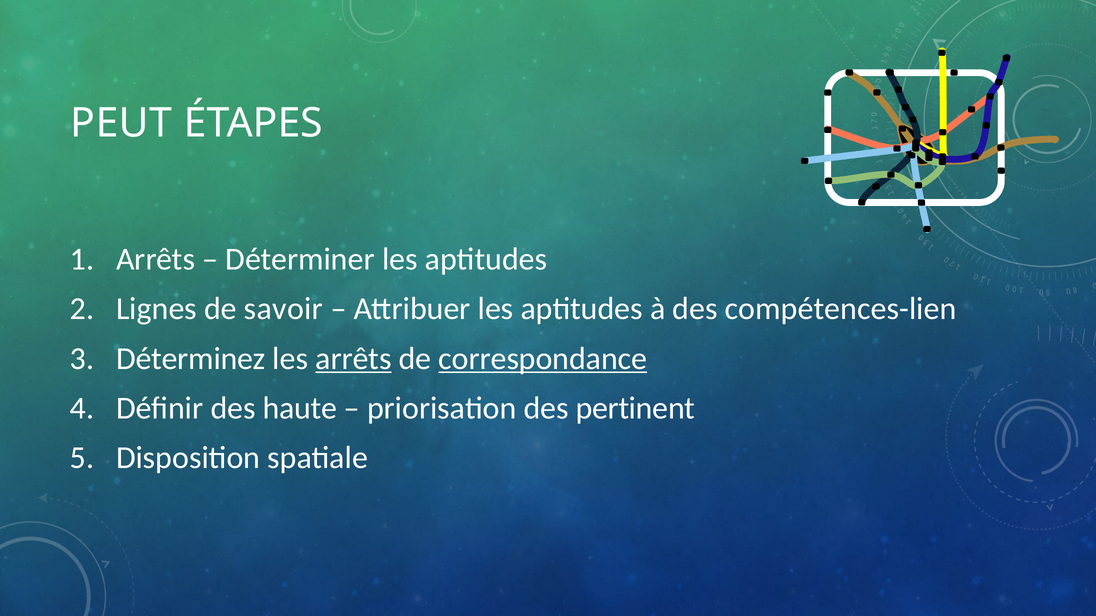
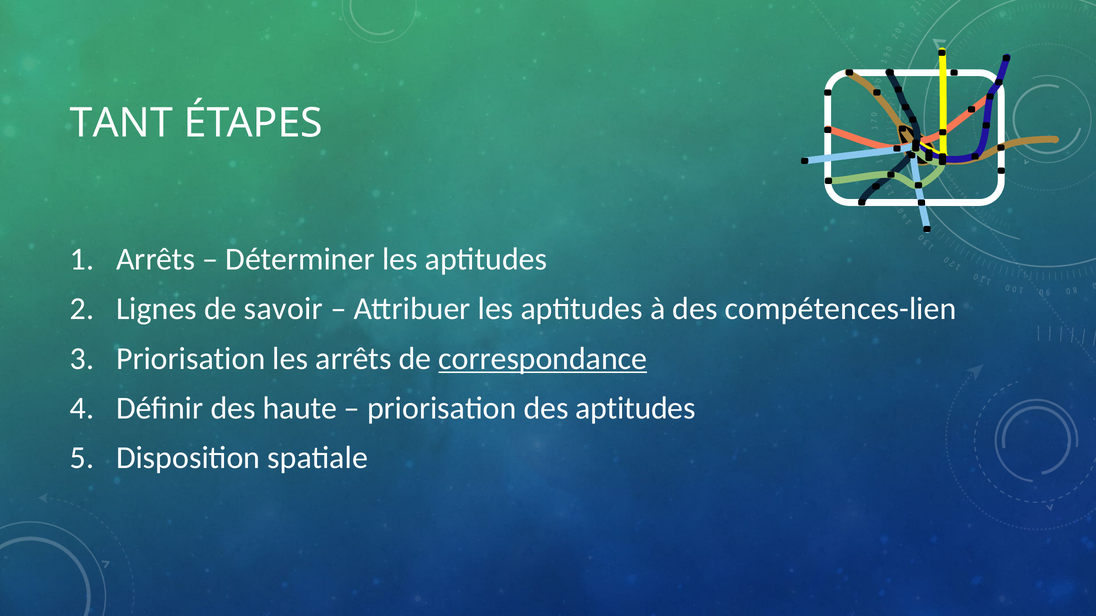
PEUT: PEUT -> TANT
Déterminez at (191, 359): Déterminez -> Priorisation
arrêts at (353, 359) underline: present -> none
des pertinent: pertinent -> aptitudes
